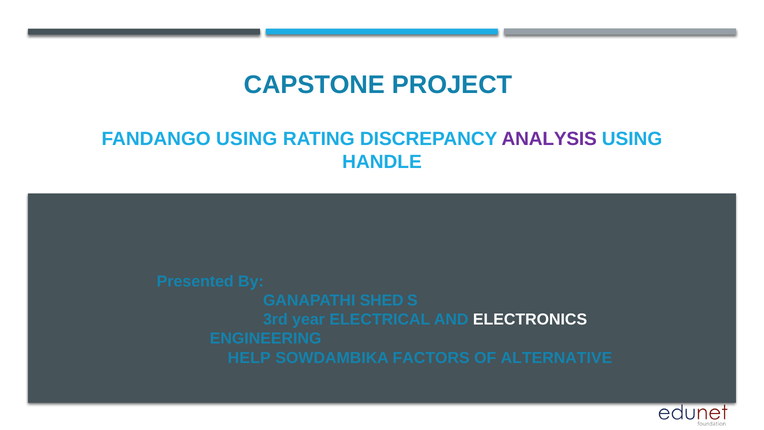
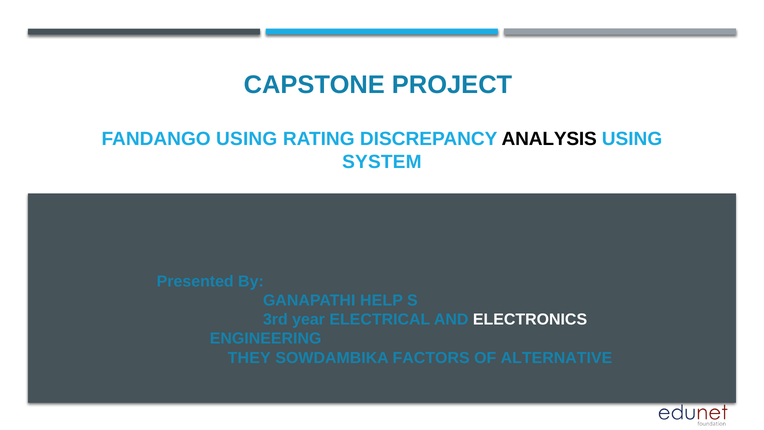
ANALYSIS colour: purple -> black
HANDLE: HANDLE -> SYSTEM
SHED: SHED -> HELP
HELP: HELP -> THEY
